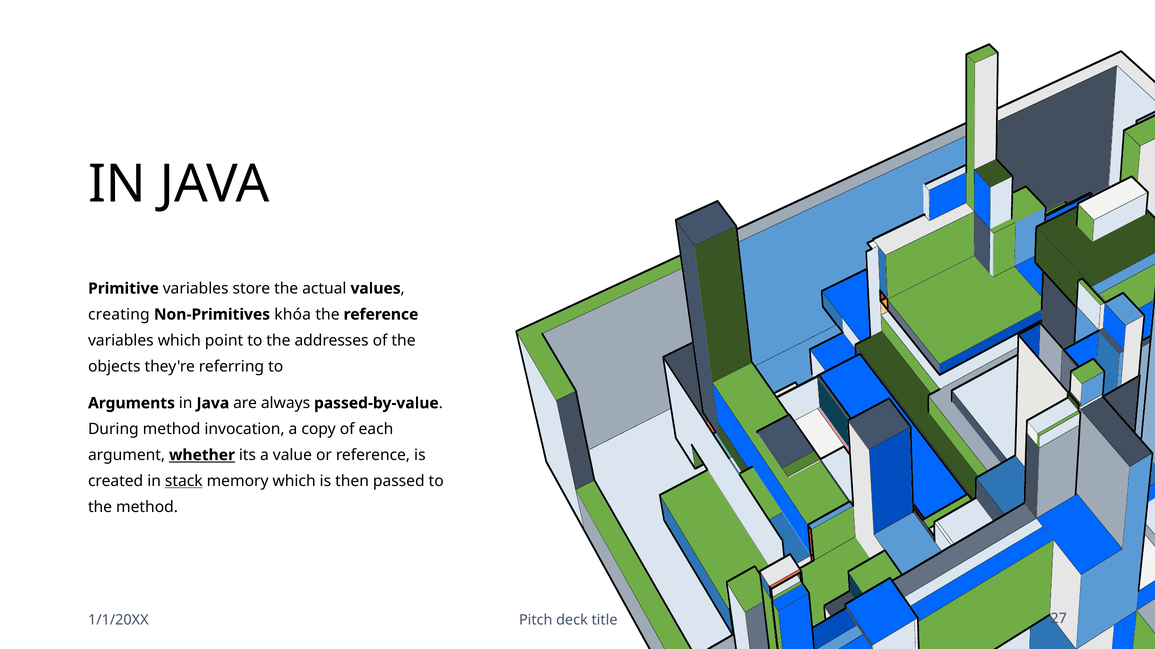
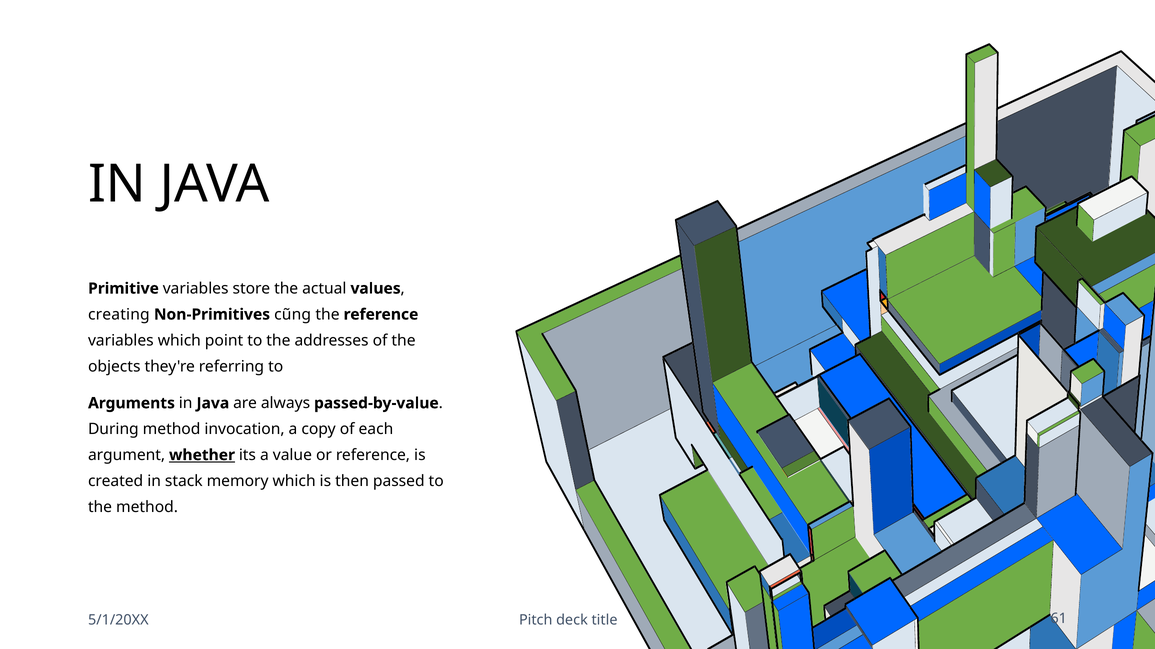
khóa: khóa -> cũng
stack underline: present -> none
1/1/20XX: 1/1/20XX -> 5/1/20XX
27: 27 -> 61
